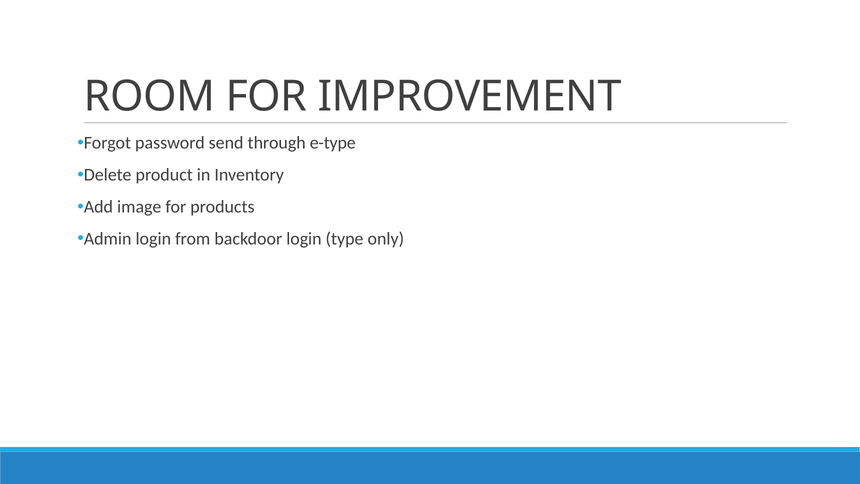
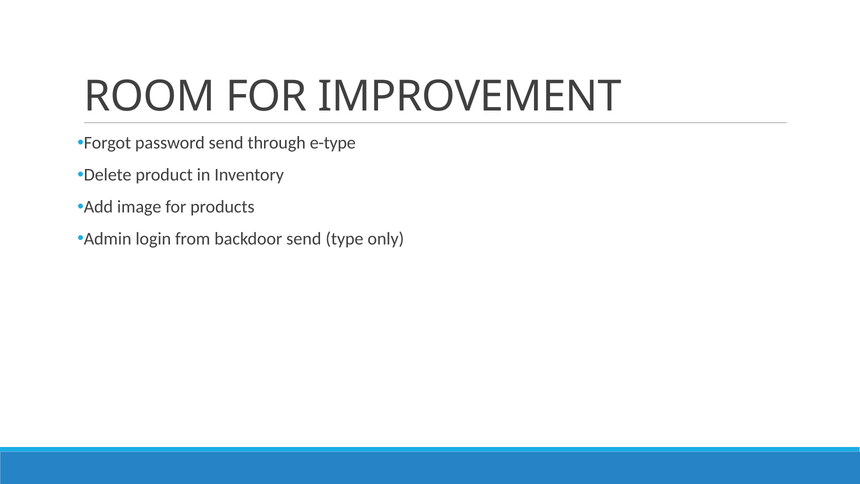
backdoor login: login -> send
